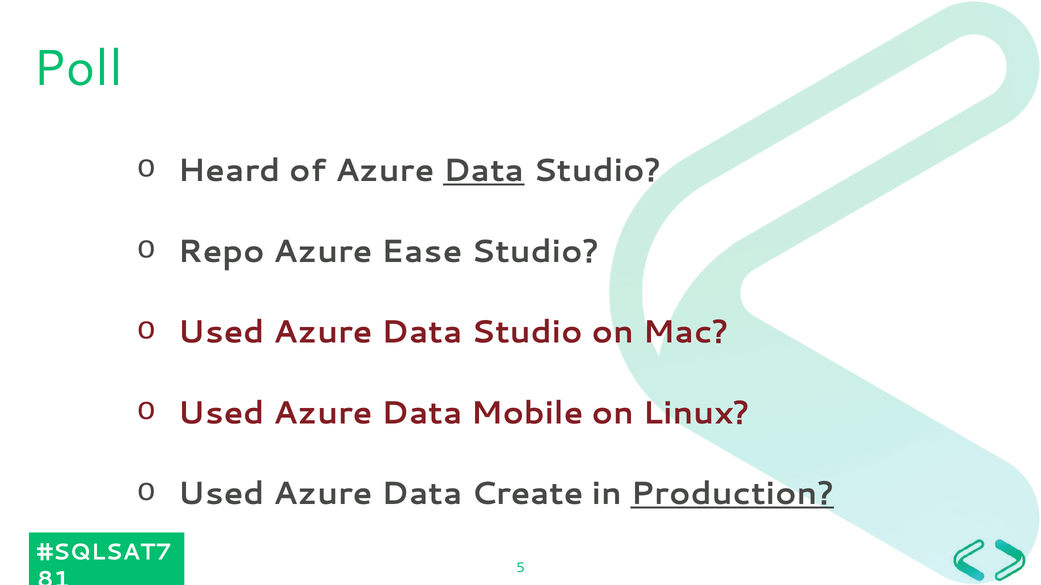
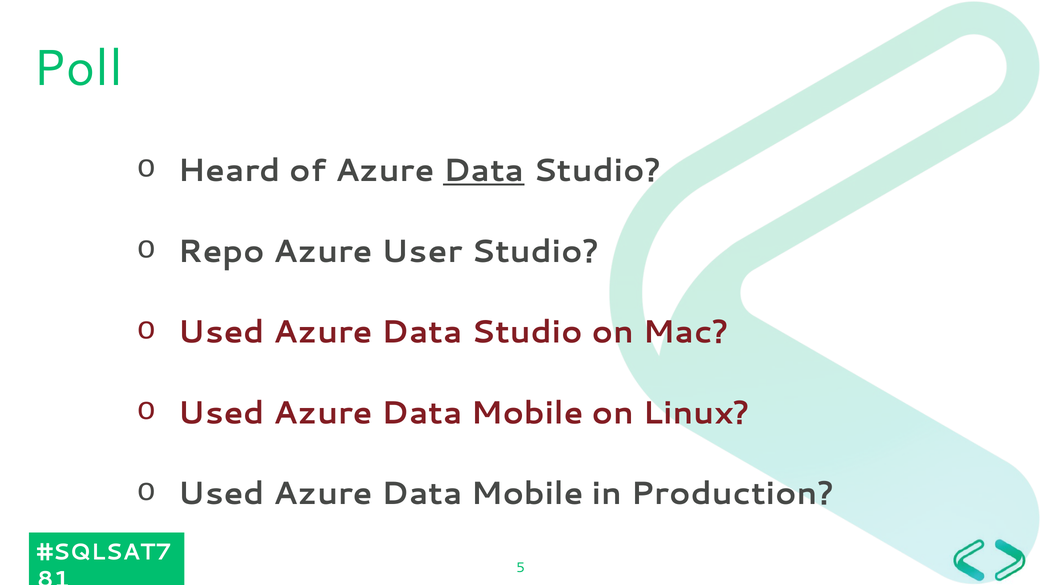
Ease: Ease -> User
Create at (527, 494): Create -> Mobile
Production underline: present -> none
